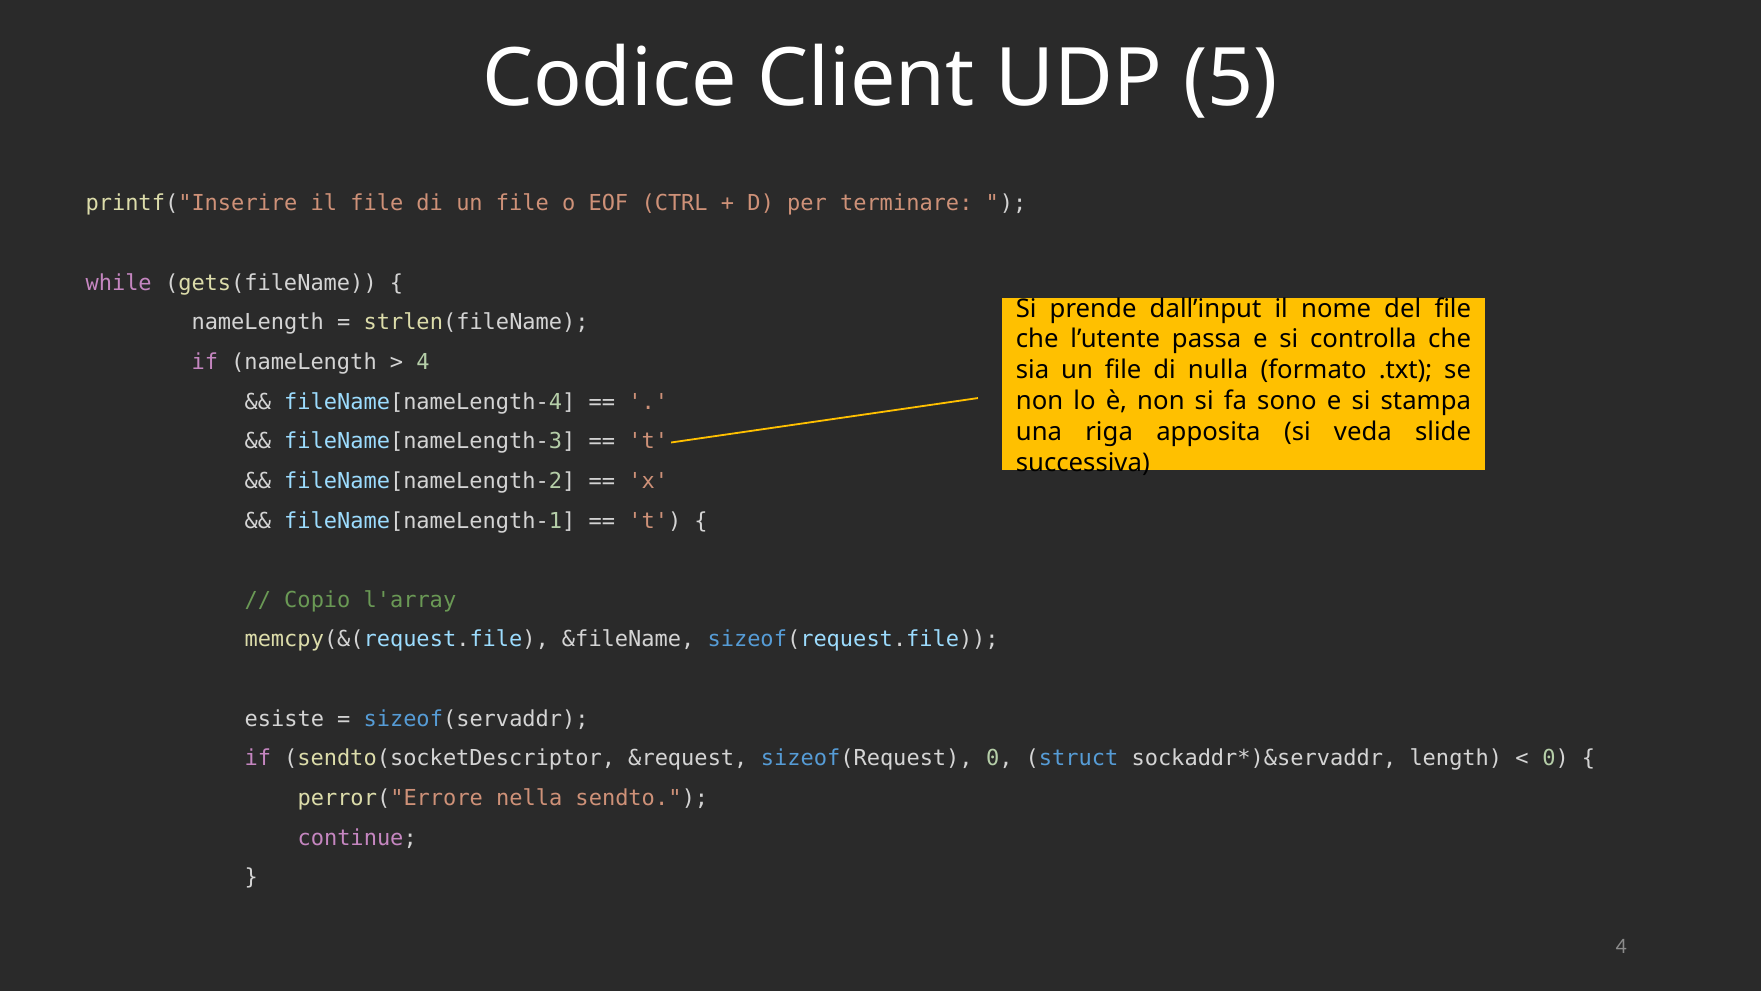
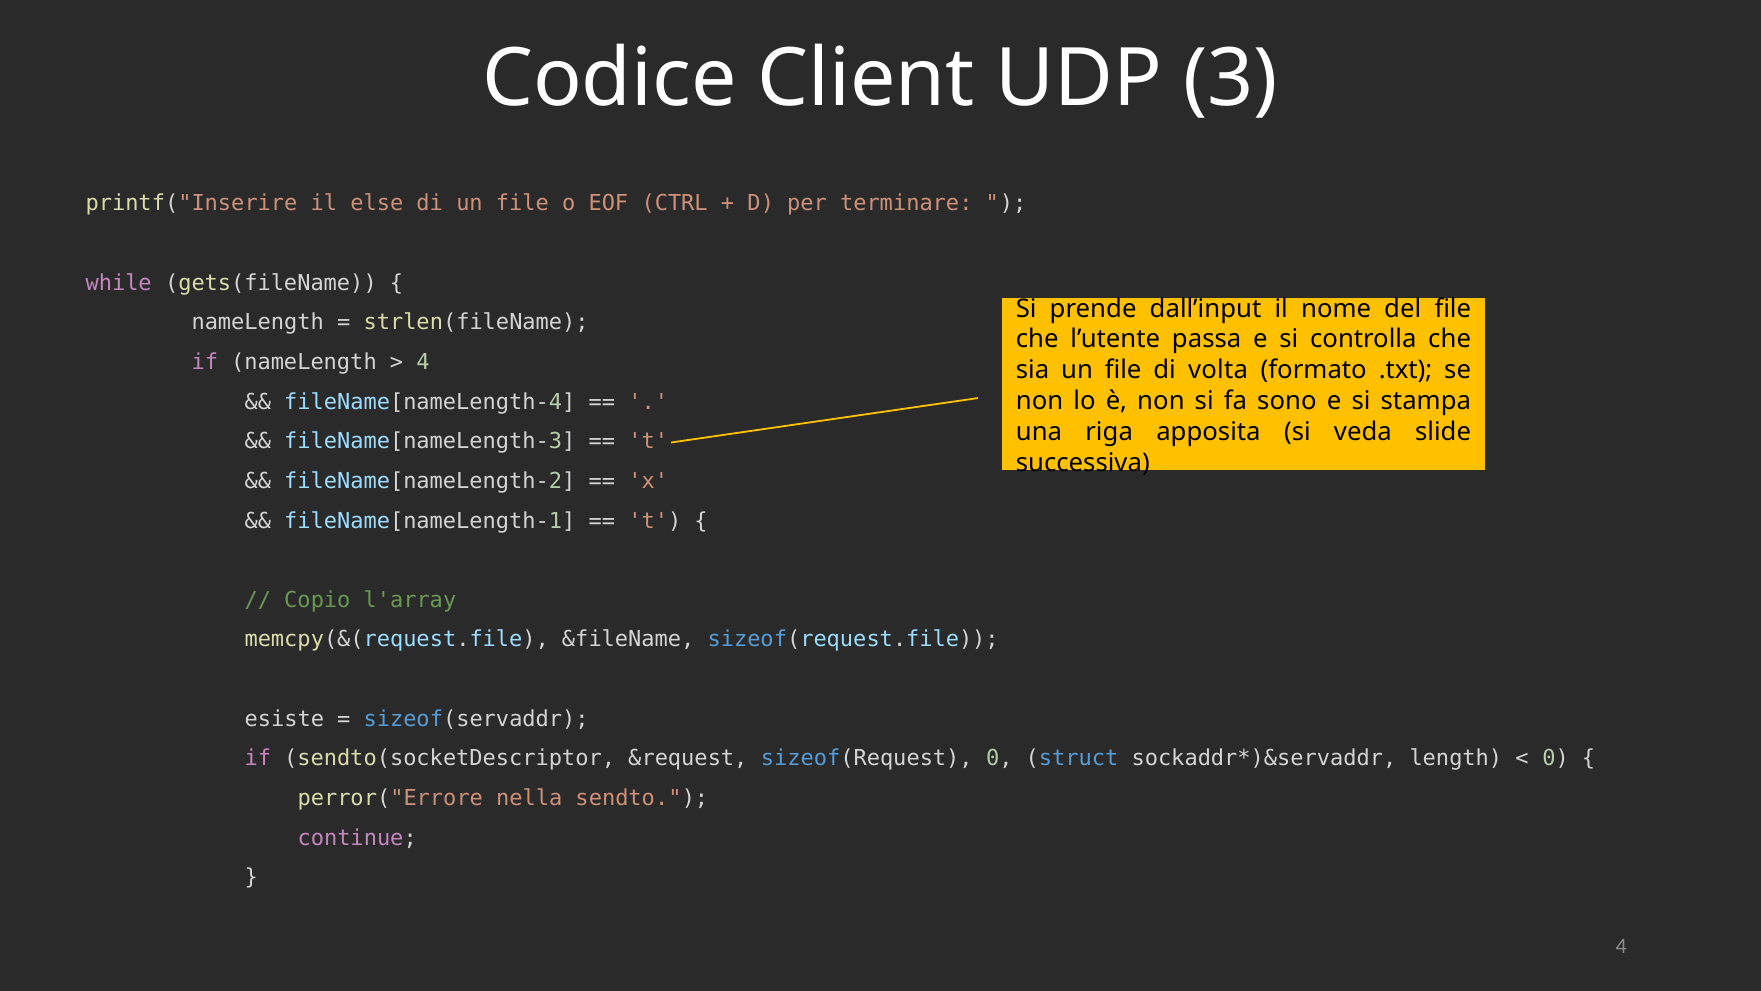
5: 5 -> 3
il file: file -> else
nulla: nulla -> volta
